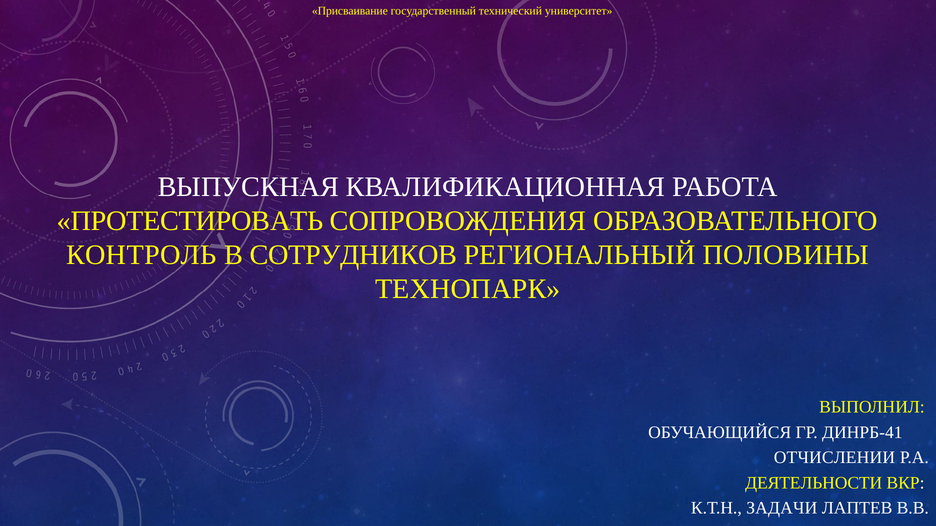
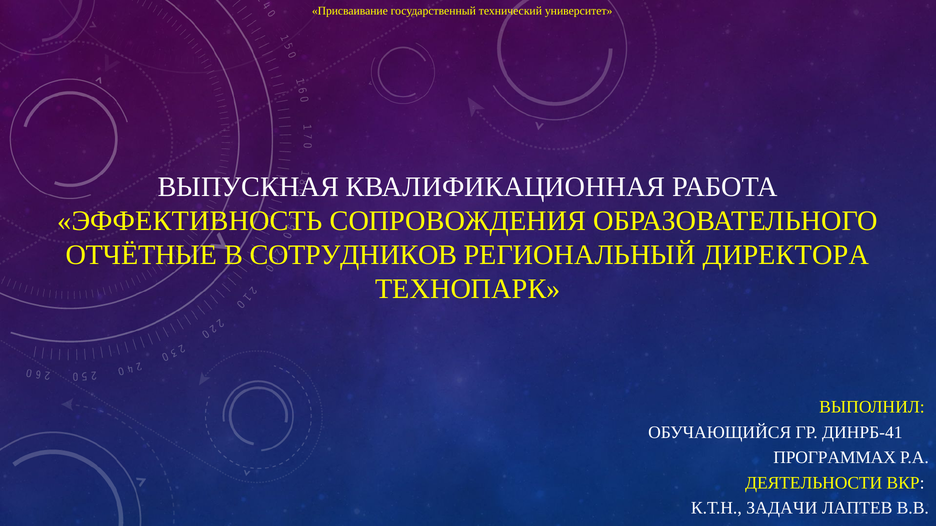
ПРОТЕСТИРОВАТЬ: ПРОТЕСТИРОВАТЬ -> ЭФФЕКТИВНОСТЬ
КОНТРОЛЬ: КОНТРОЛЬ -> ОТЧЁТНЫЕ
ПОЛОВИНЫ: ПОЛОВИНЫ -> ДИРЕКТОРА
ОТЧИСЛЕНИИ: ОТЧИСЛЕНИИ -> ПРОГРАММАХ
